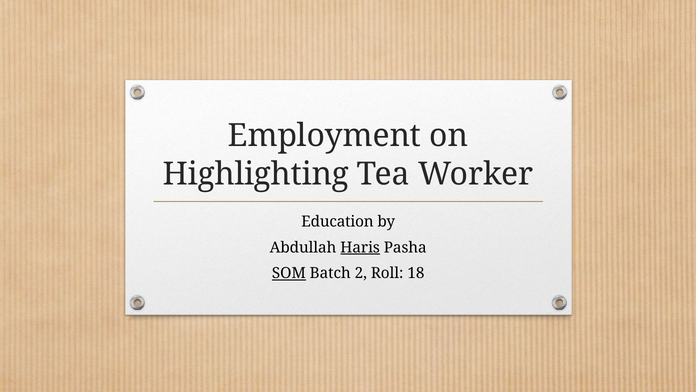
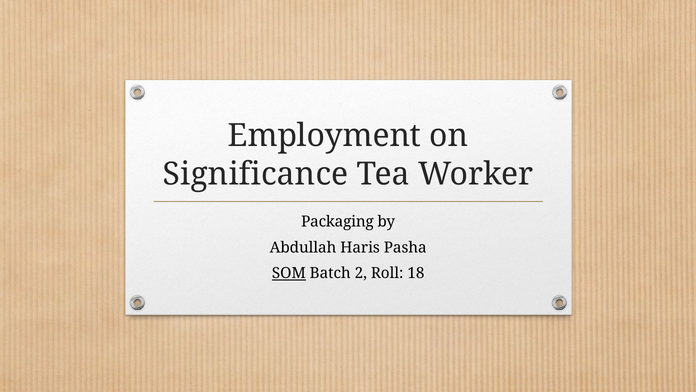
Highlighting: Highlighting -> Significance
Education: Education -> Packaging
Haris underline: present -> none
